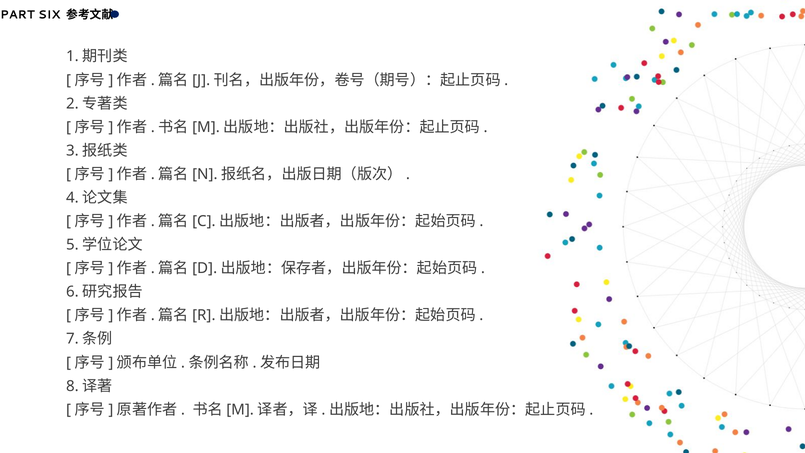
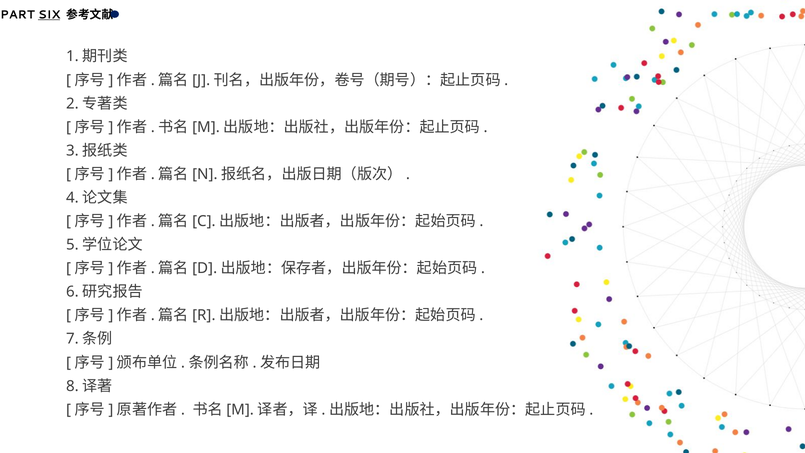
SIX underline: none -> present
